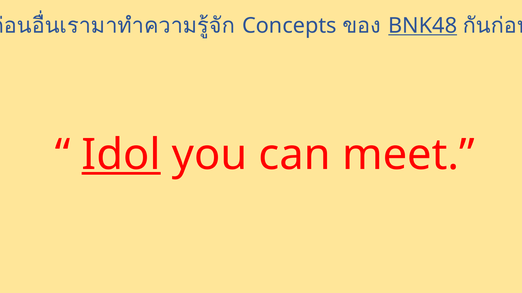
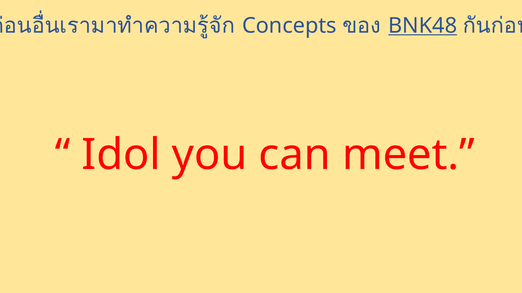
Idol underline: present -> none
